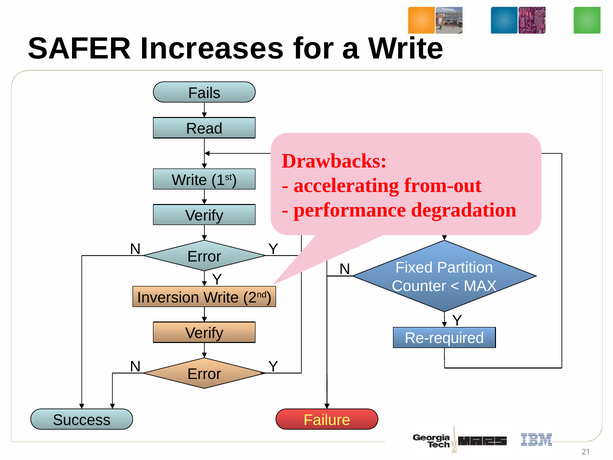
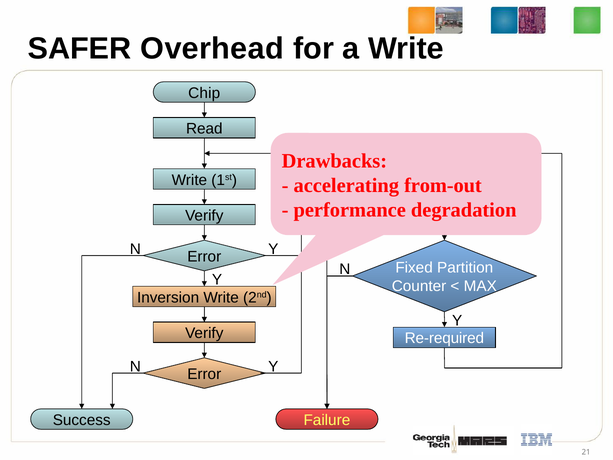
Increases: Increases -> Overhead
Fails: Fails -> Chip
